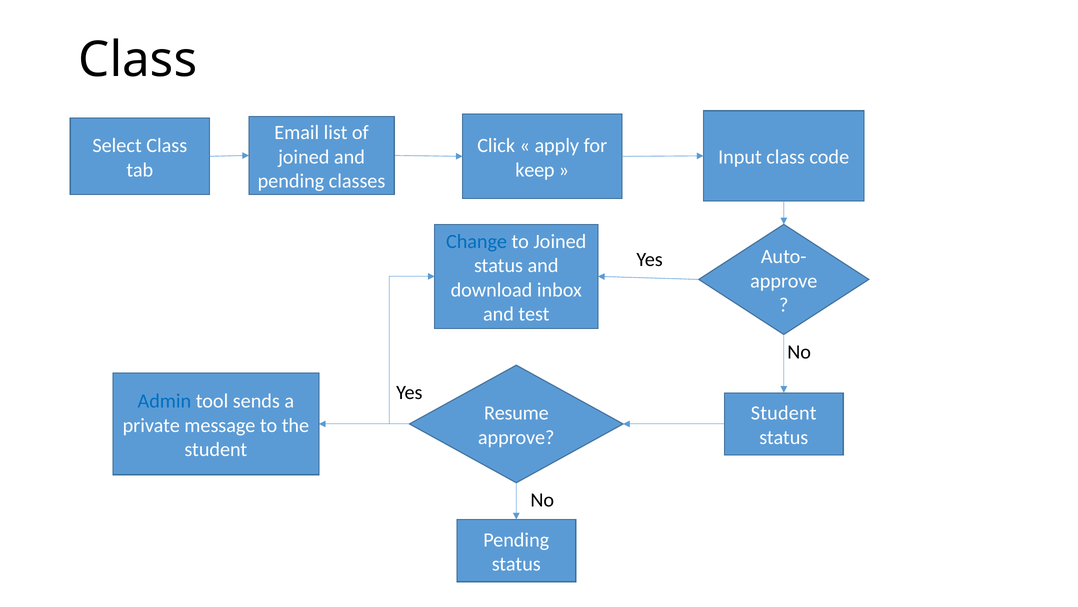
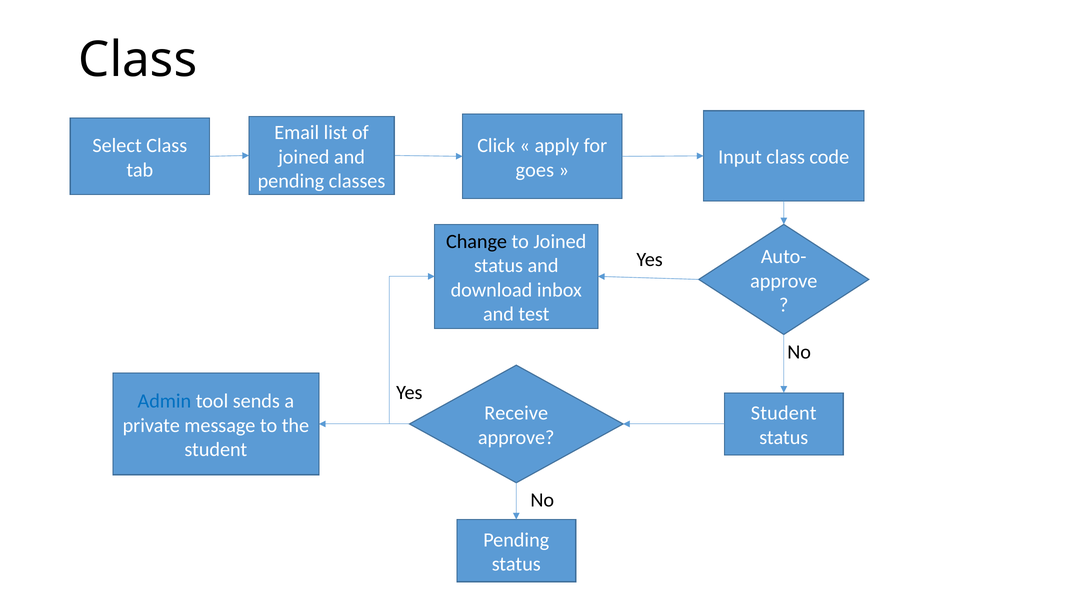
keep: keep -> goes
Change colour: blue -> black
Resume: Resume -> Receive
